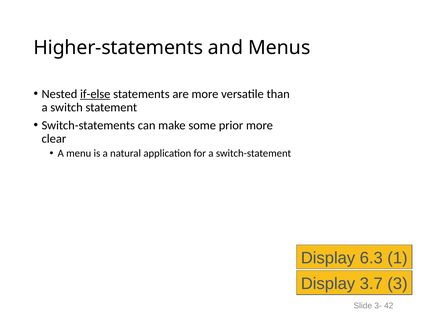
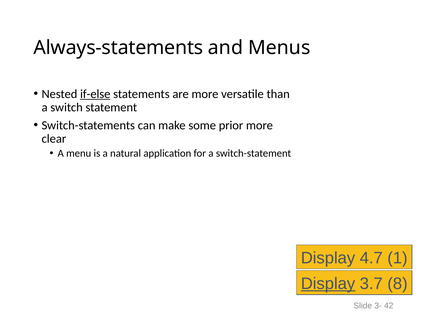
Higher-statements: Higher-statements -> Always-statements
6.3: 6.3 -> 4.7
Display at (328, 284) underline: none -> present
3: 3 -> 8
